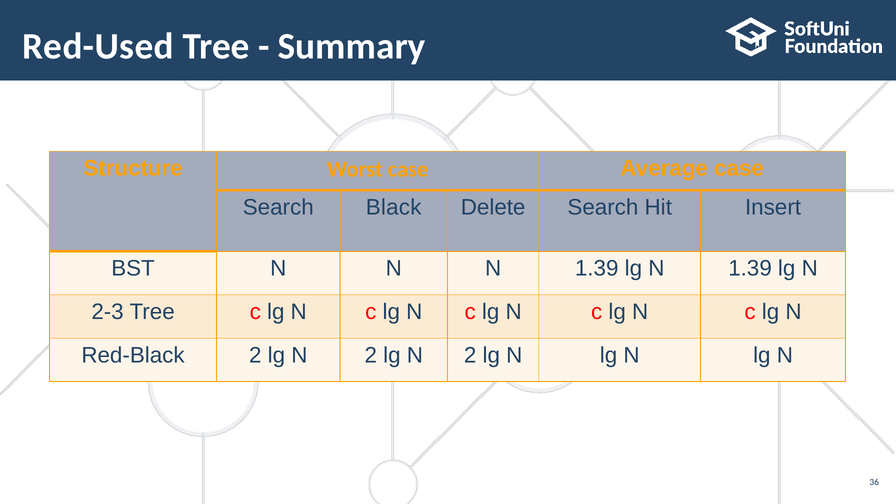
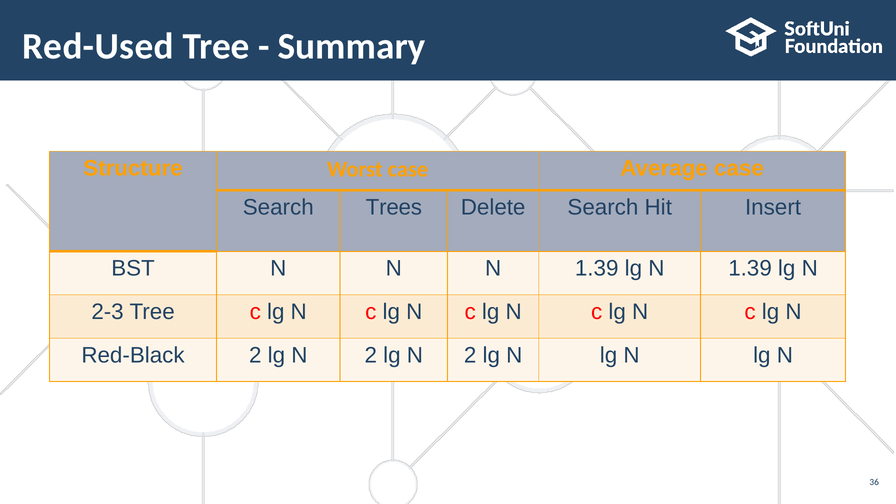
Black: Black -> Trees
